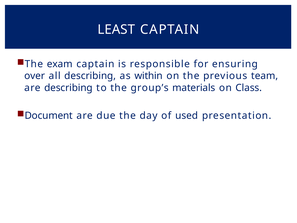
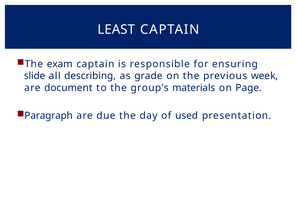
over: over -> slide
within: within -> grade
team: team -> week
are describing: describing -> document
Class: Class -> Page
Document: Document -> Paragraph
